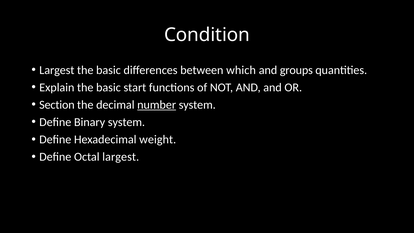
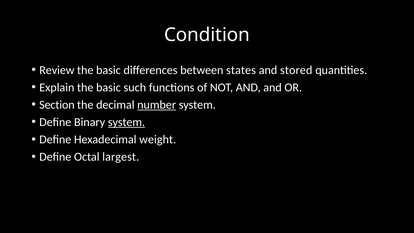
Largest at (57, 70): Largest -> Review
which: which -> states
groups: groups -> stored
start: start -> such
system at (126, 122) underline: none -> present
